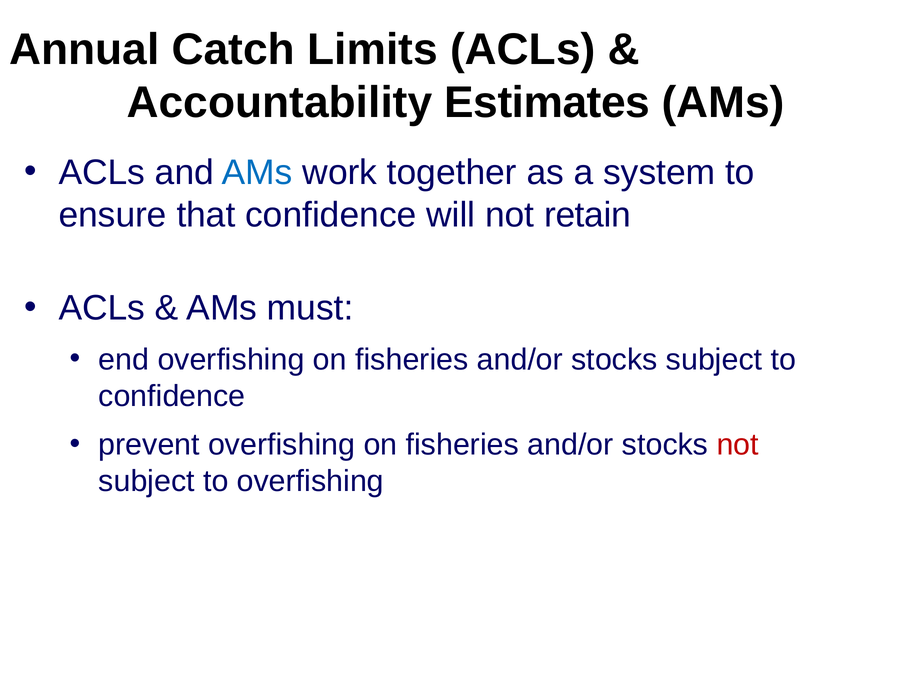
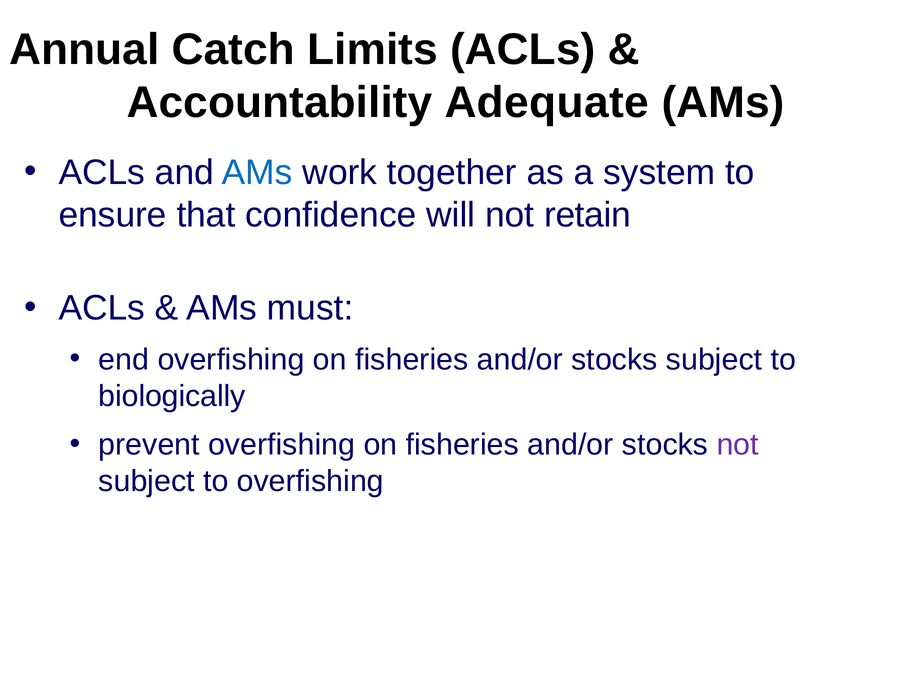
Estimates: Estimates -> Adequate
confidence at (172, 396): confidence -> biologically
not at (738, 445) colour: red -> purple
